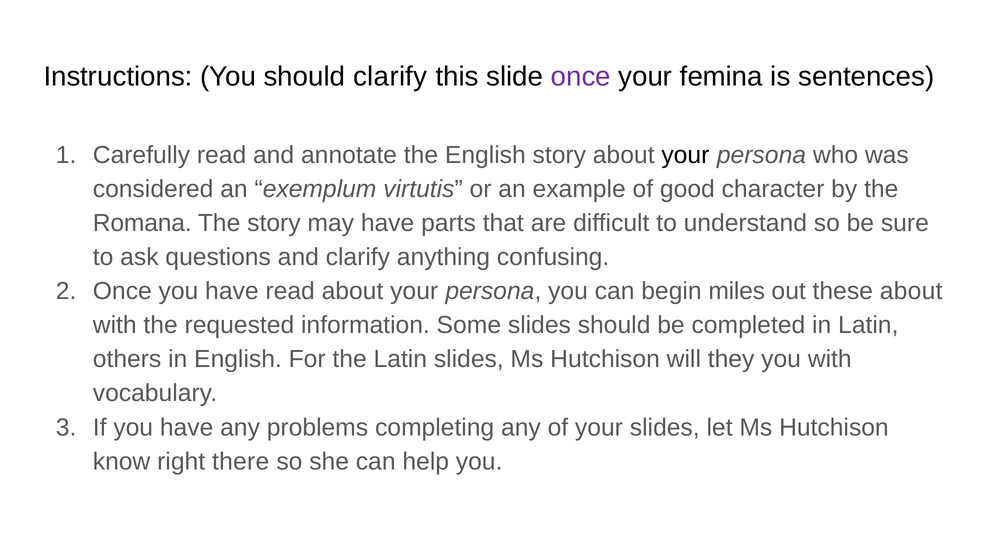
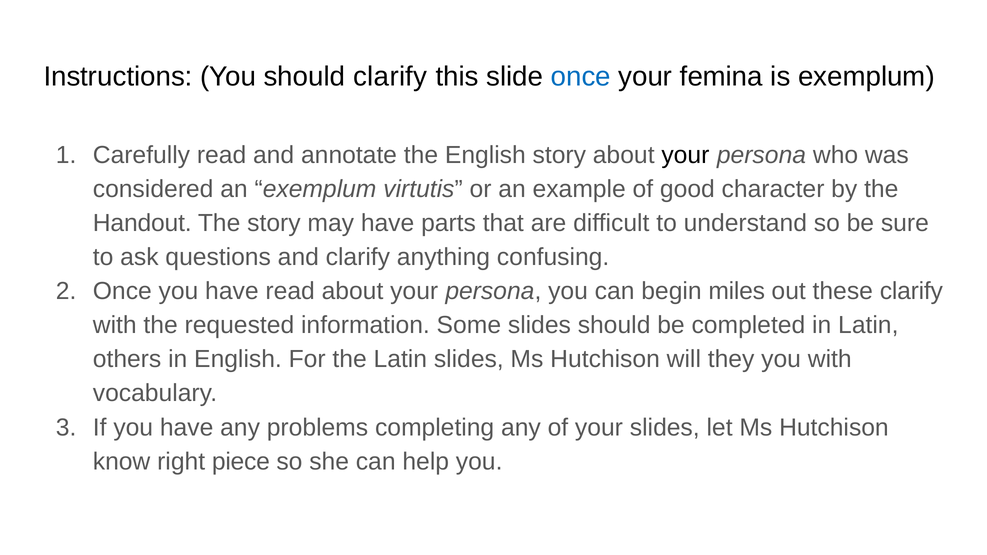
once at (581, 76) colour: purple -> blue
is sentences: sentences -> exemplum
Romana: Romana -> Handout
these about: about -> clarify
there: there -> piece
